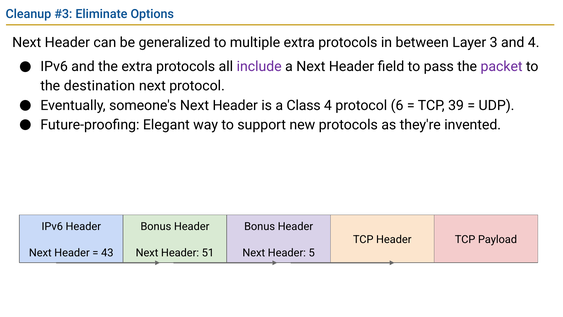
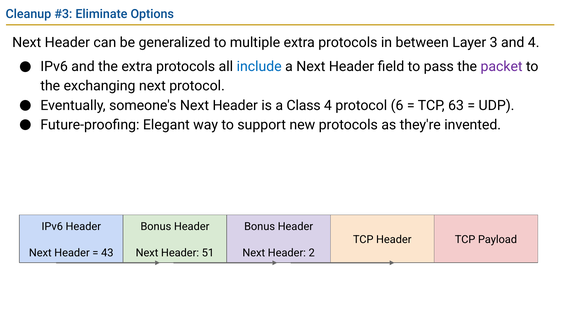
include colour: purple -> blue
destination: destination -> exchanging
39: 39 -> 63
5: 5 -> 2
